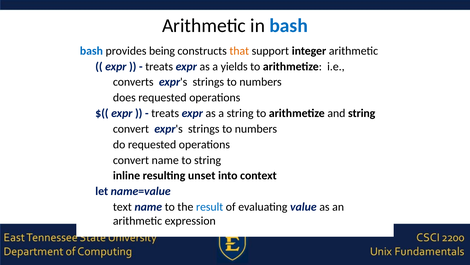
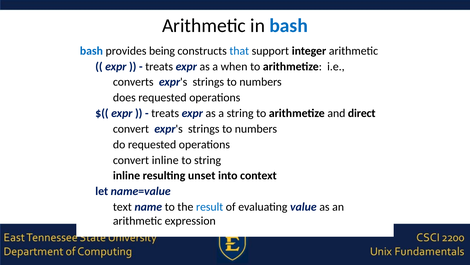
that colour: orange -> blue
yields: yields -> when
and string: string -> direct
convert name: name -> inline
